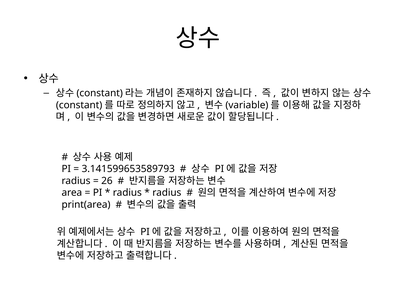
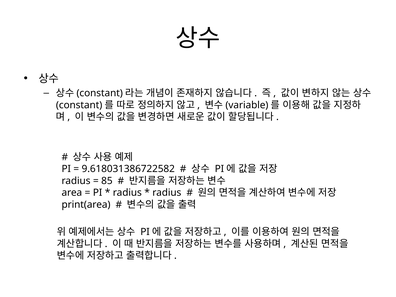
3.141599653589793: 3.141599653589793 -> 9.618031386722582
26: 26 -> 85
